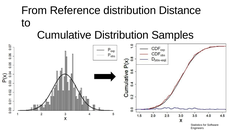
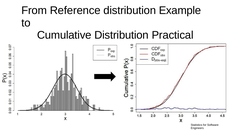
Distance: Distance -> Example
Samples: Samples -> Practical
